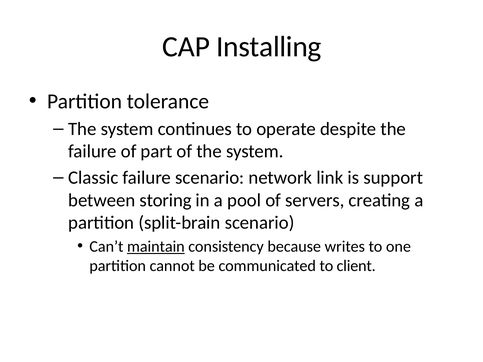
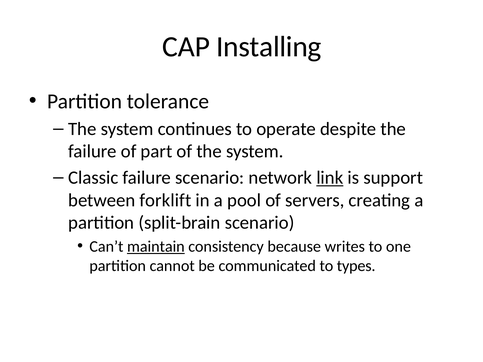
link underline: none -> present
storing: storing -> forklift
client: client -> types
